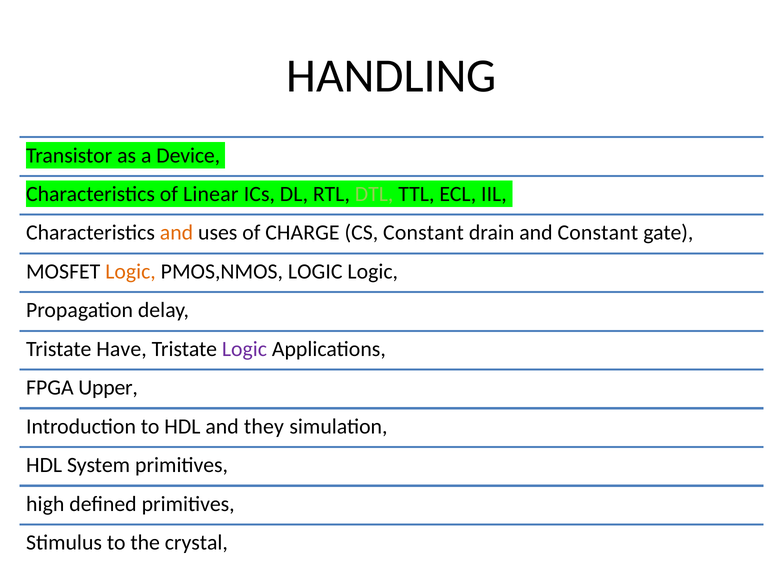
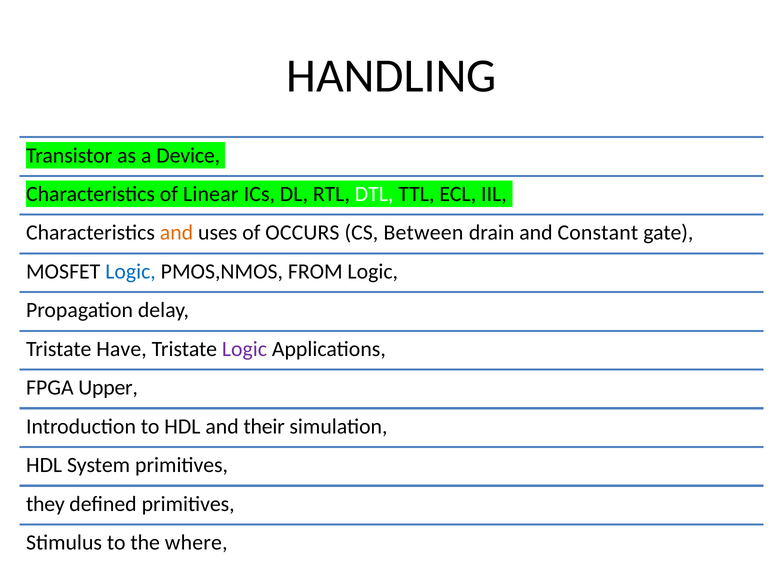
DTL colour: light green -> white
CHARGE: CHARGE -> OCCURS
CS Constant: Constant -> Between
Logic at (131, 272) colour: orange -> blue
PMOS,NMOS LOGIC: LOGIC -> FROM
they: they -> their
high: high -> they
crystal: crystal -> where
